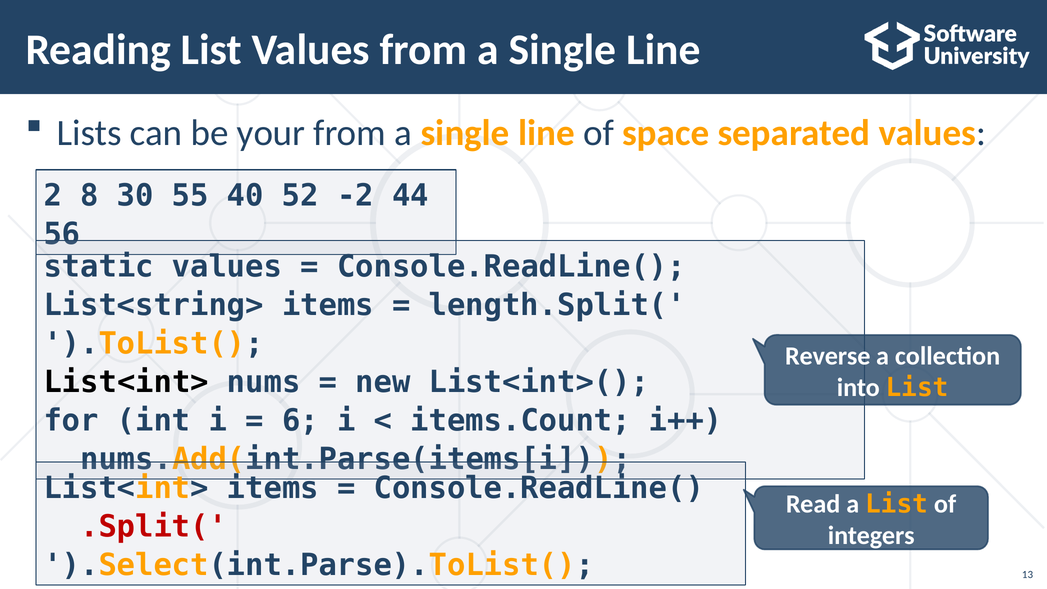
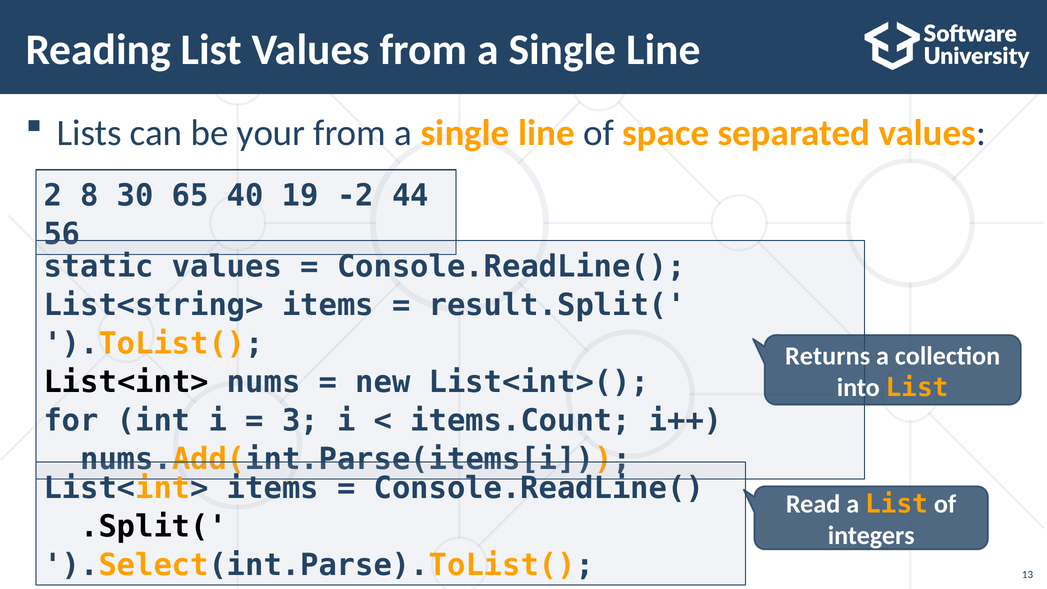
55: 55 -> 65
52: 52 -> 19
length.Split(: length.Split( -> result.Split(
Reverse: Reverse -> Returns
6: 6 -> 3
.Split( colour: red -> black
